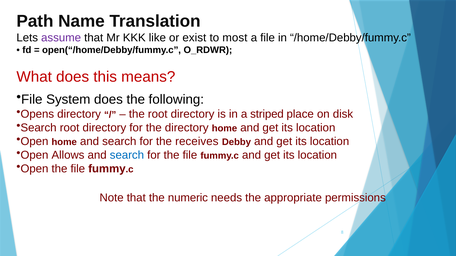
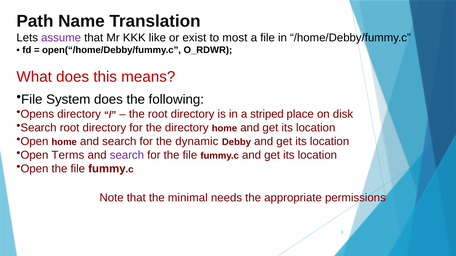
receives: receives -> dynamic
Allows: Allows -> Terms
search at (127, 155) colour: blue -> purple
numeric: numeric -> minimal
